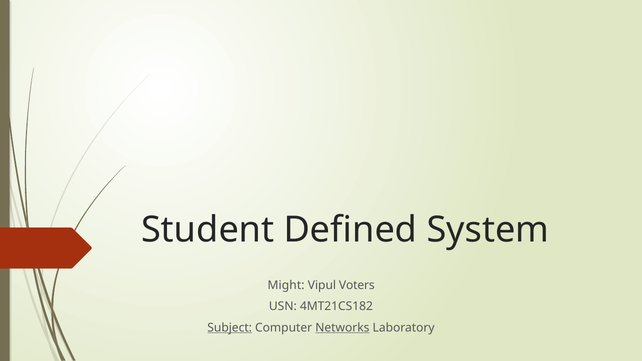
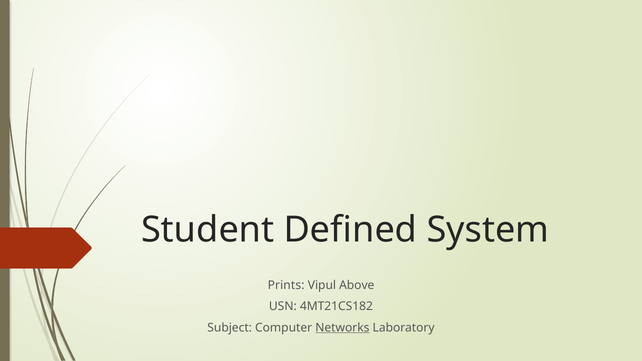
Might: Might -> Prints
Voters: Voters -> Above
Subject underline: present -> none
